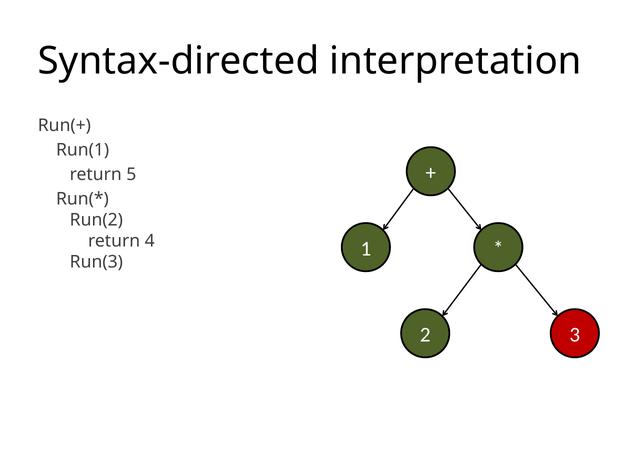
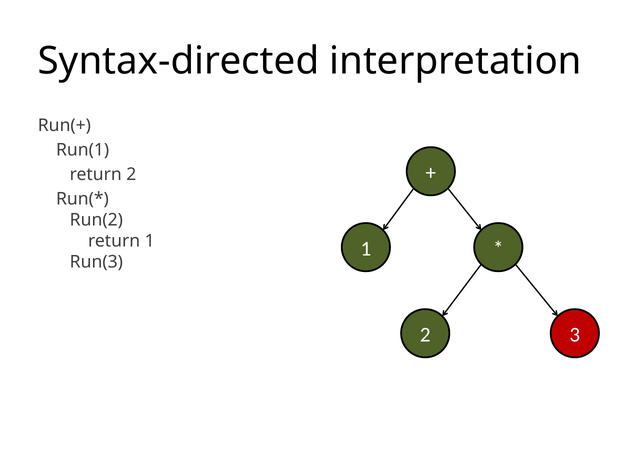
return 5: 5 -> 2
return 4: 4 -> 1
